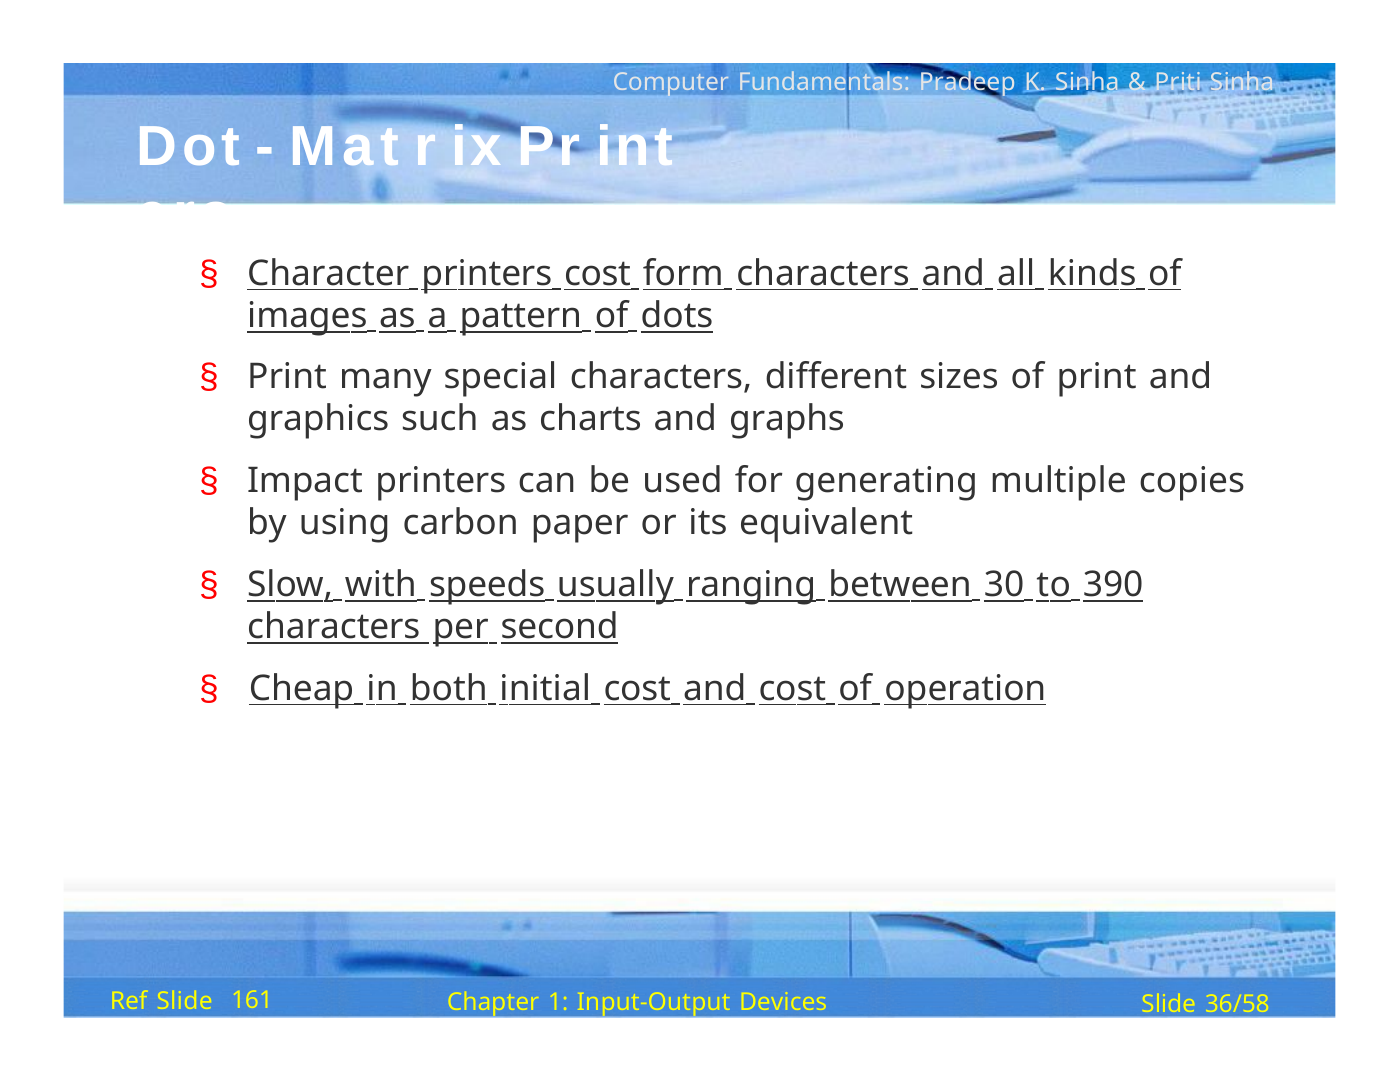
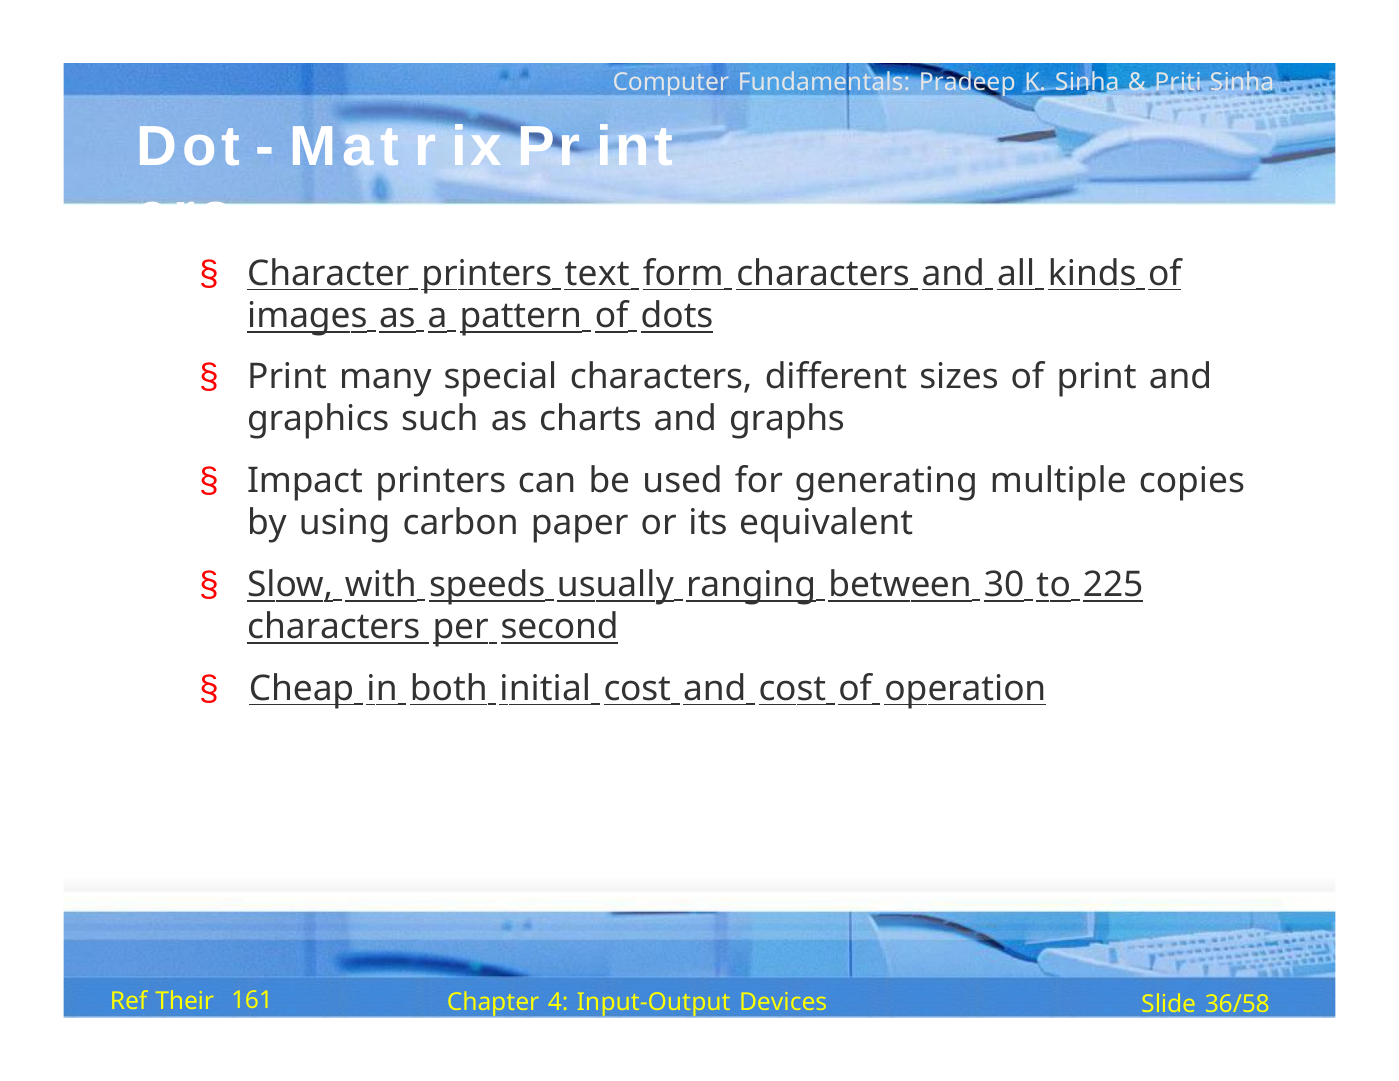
printers cost: cost -> text
390: 390 -> 225
Ref Slide: Slide -> Their
1: 1 -> 4
